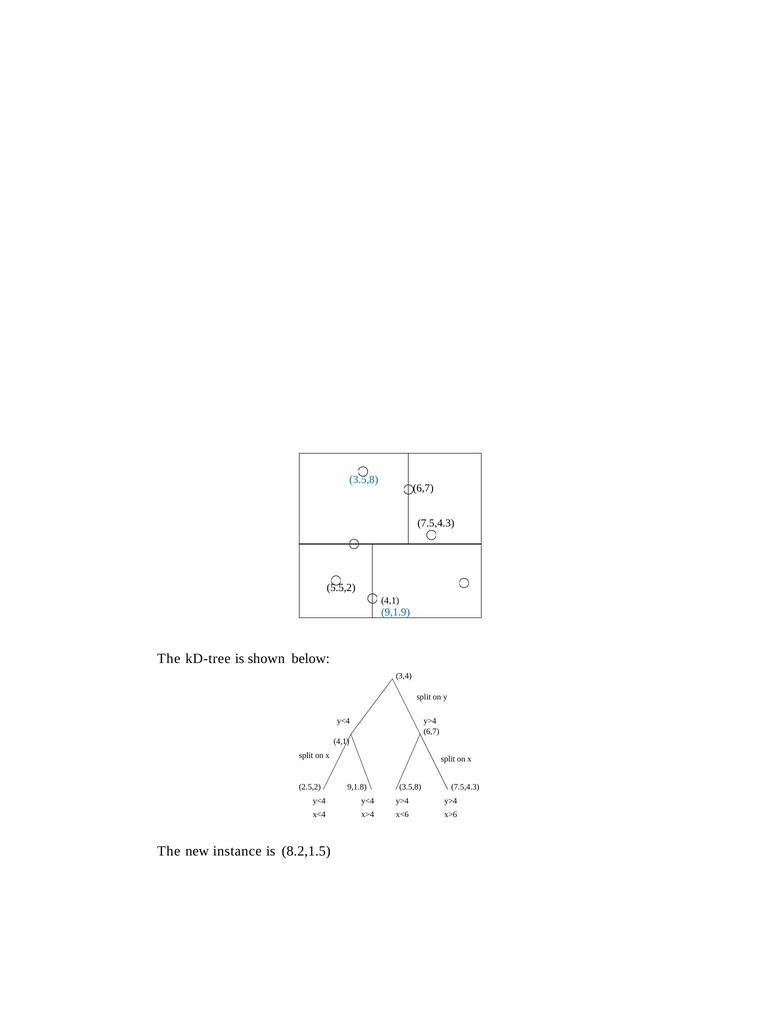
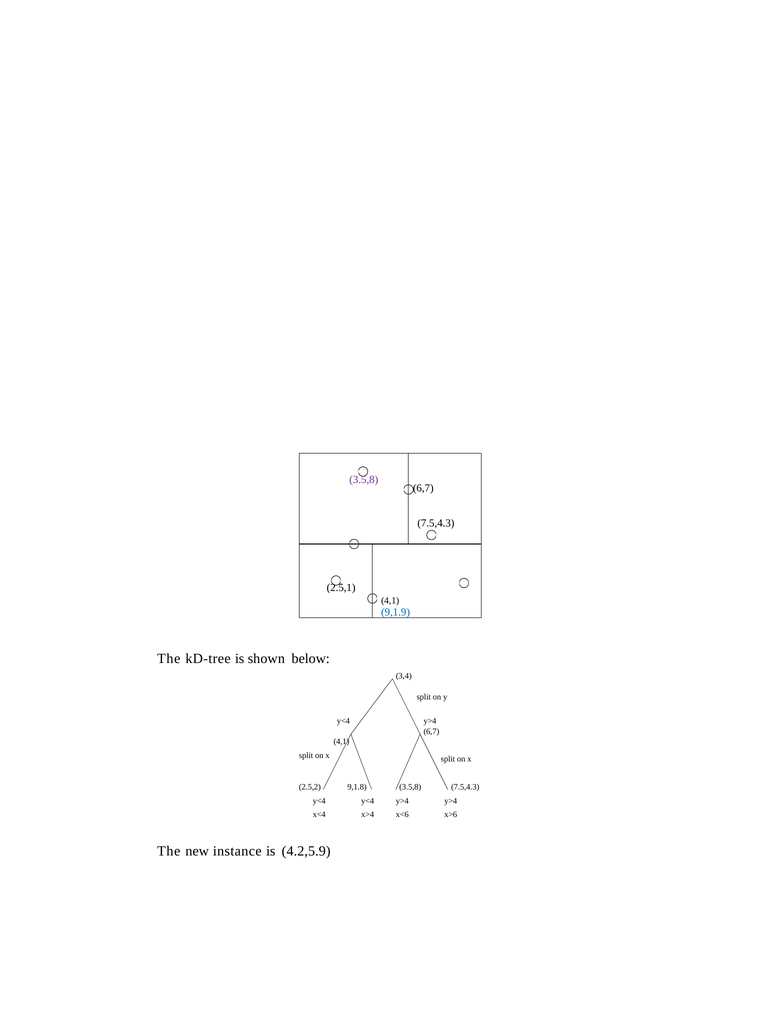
3.5,8 at (364, 479) colour: blue -> purple
5.5,2: 5.5,2 -> 2.5,1
8.2,1.5: 8.2,1.5 -> 4.2,5.9
